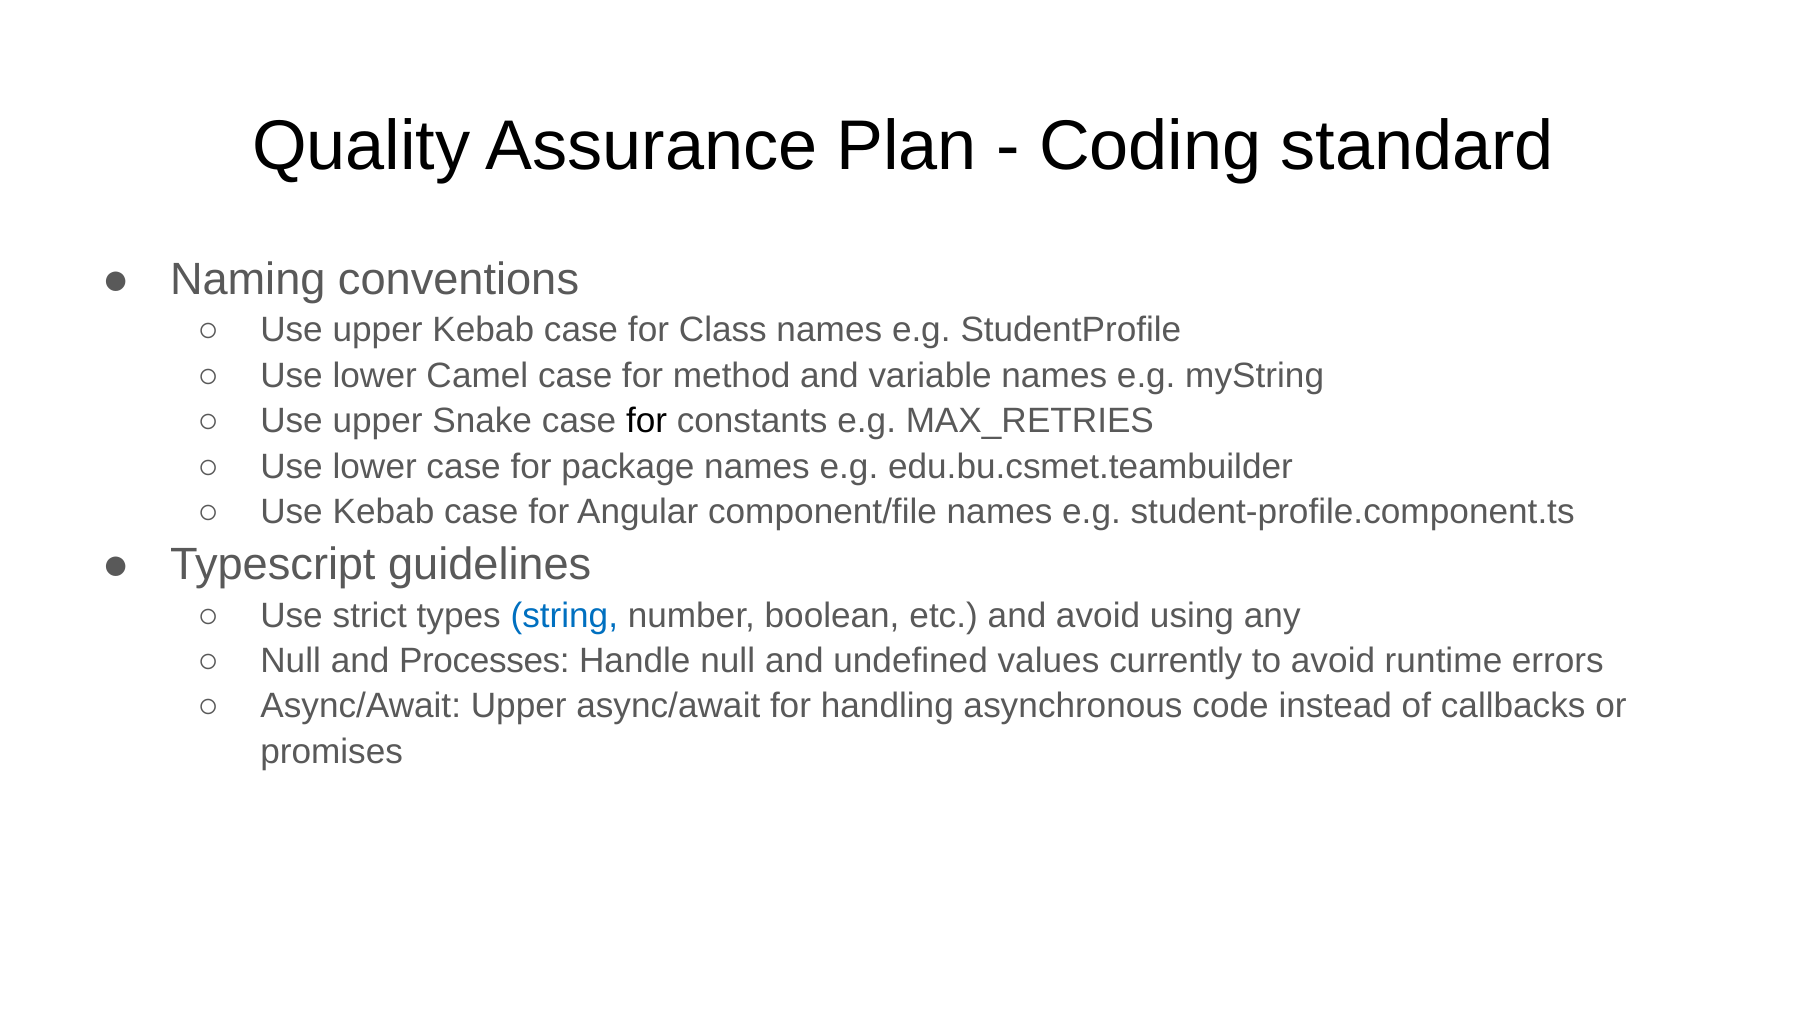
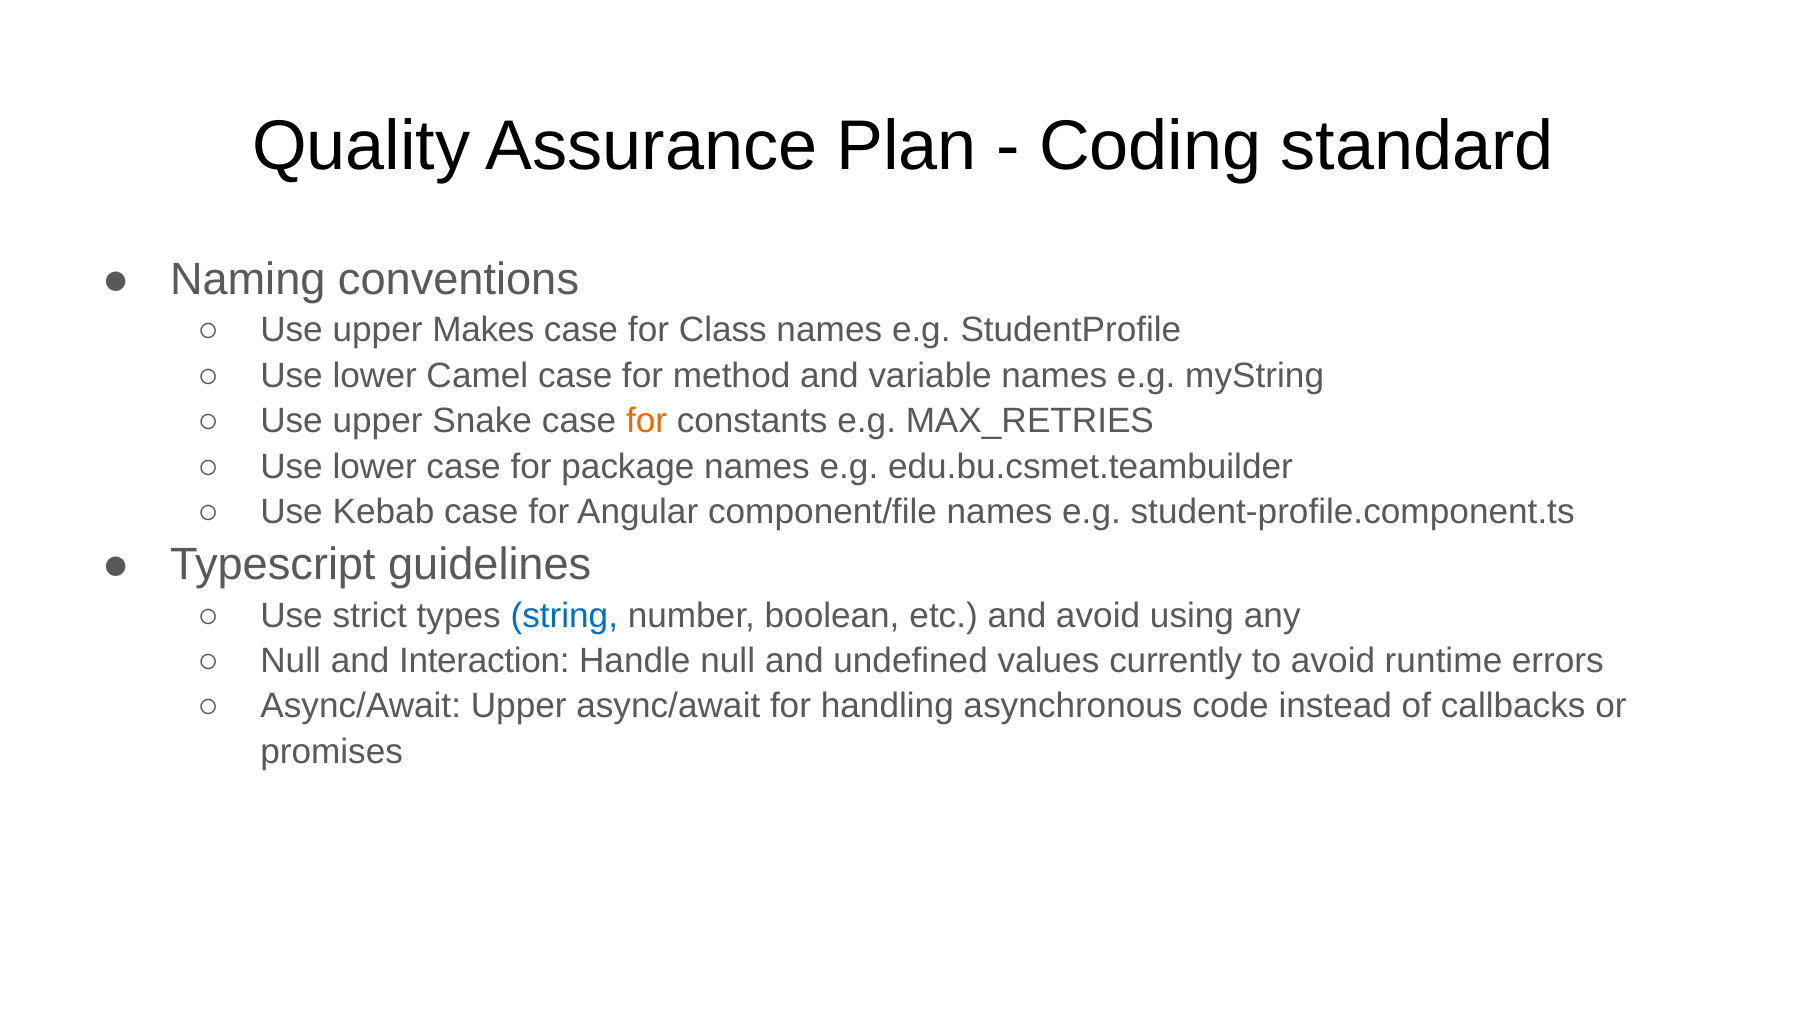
upper Kebab: Kebab -> Makes
for at (647, 421) colour: black -> orange
Processes: Processes -> Interaction
